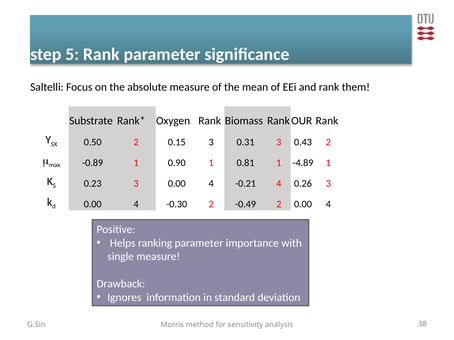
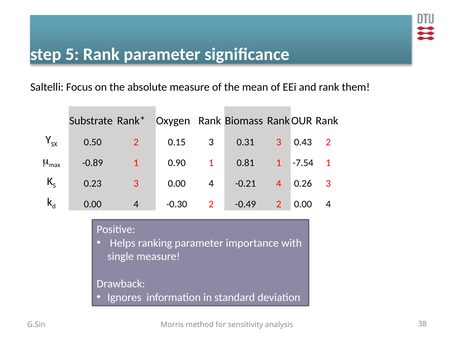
-4.89: -4.89 -> -7.54
